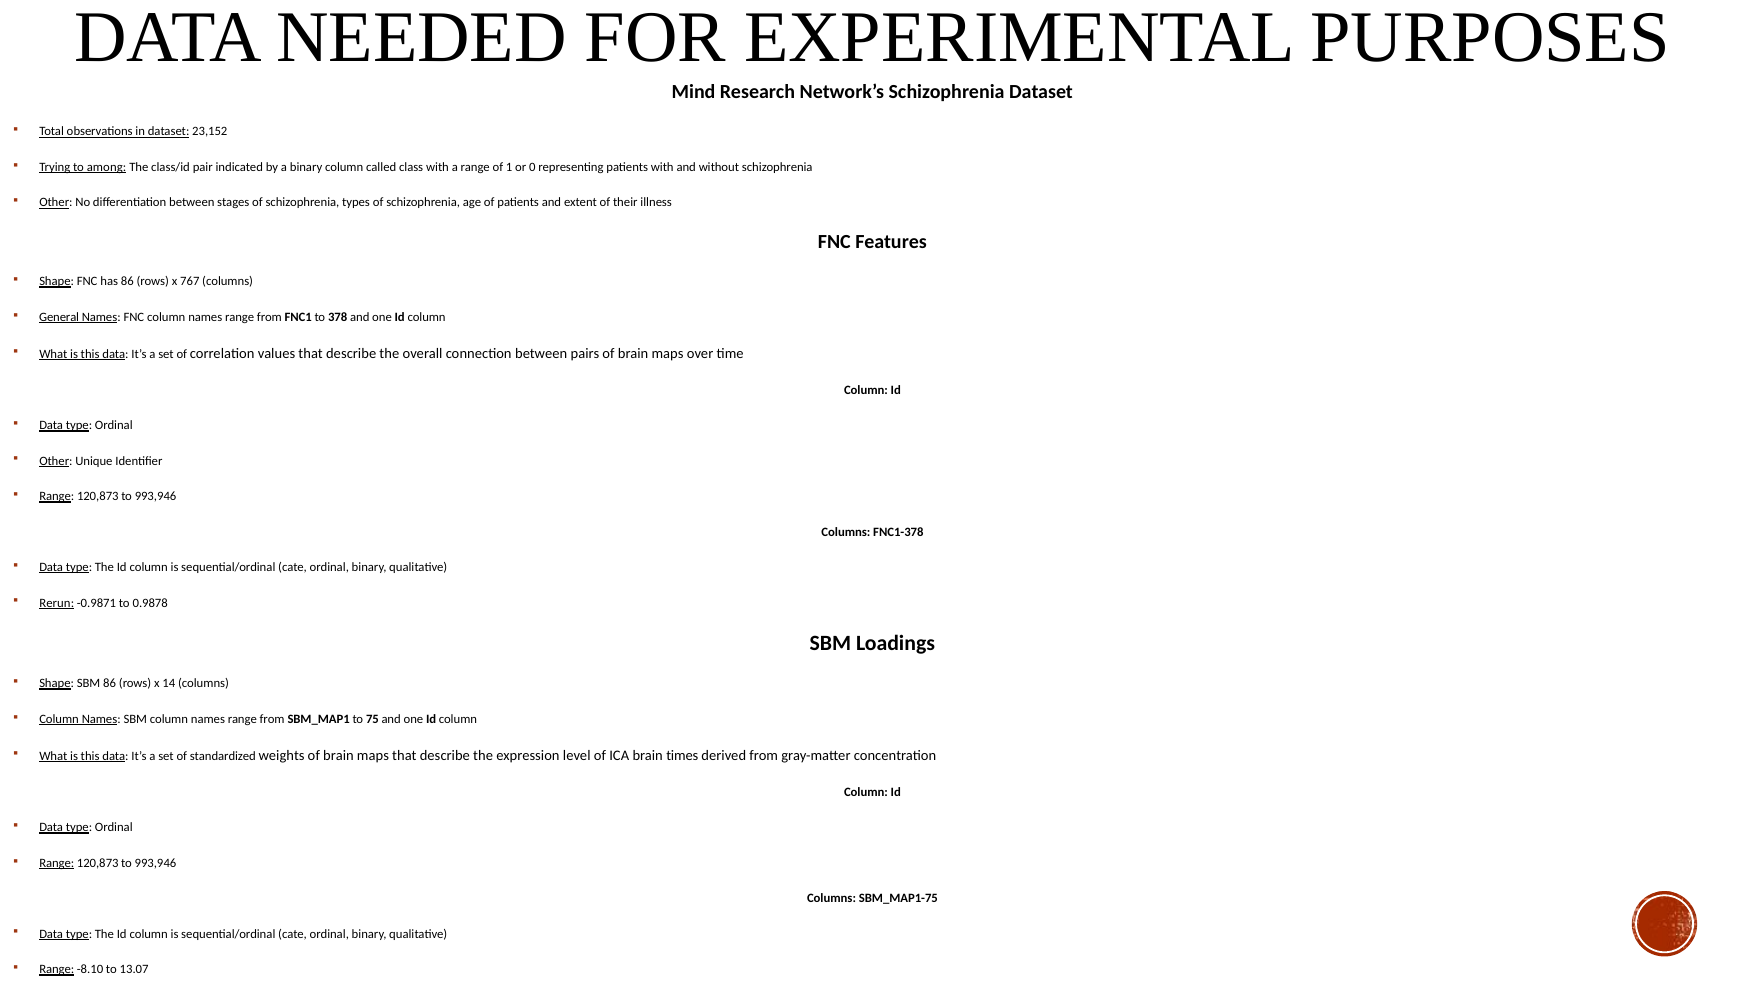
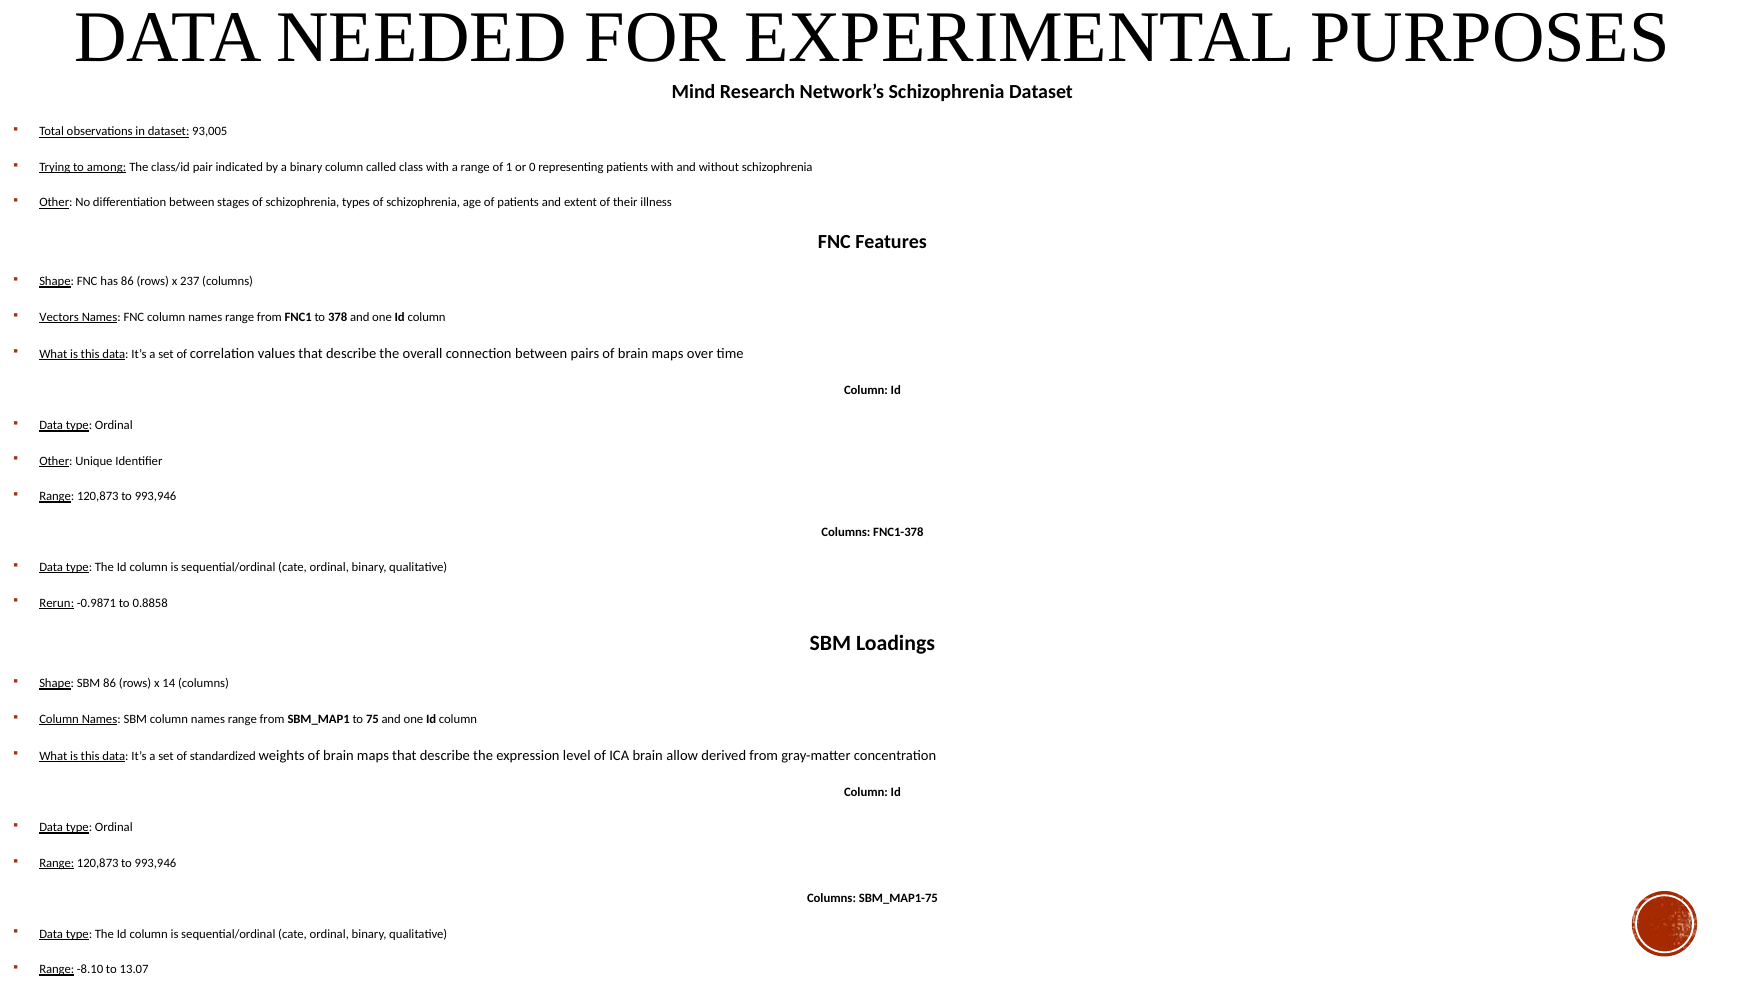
23,152: 23,152 -> 93,005
767: 767 -> 237
General: General -> Vectors
0.9878: 0.9878 -> 0.8858
times: times -> allow
